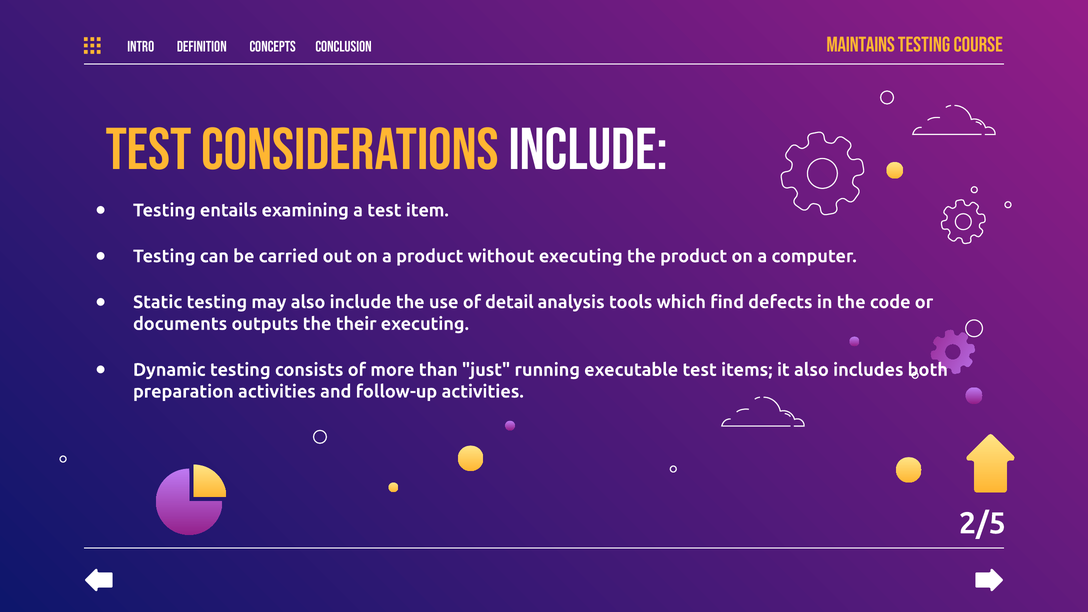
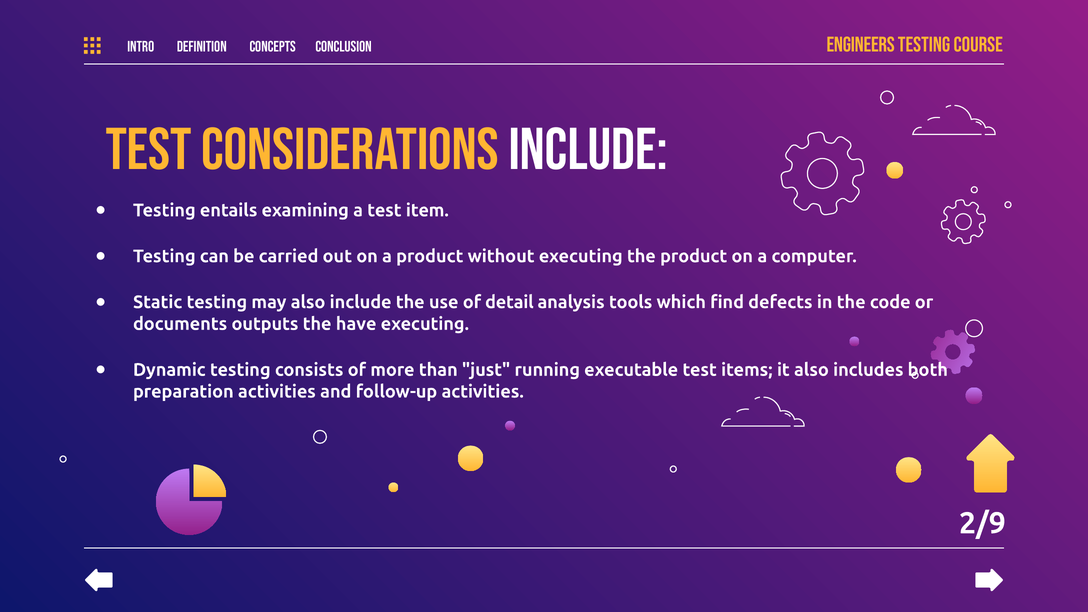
Maintains: Maintains -> Engineers
their: their -> have
2/5: 2/5 -> 2/9
